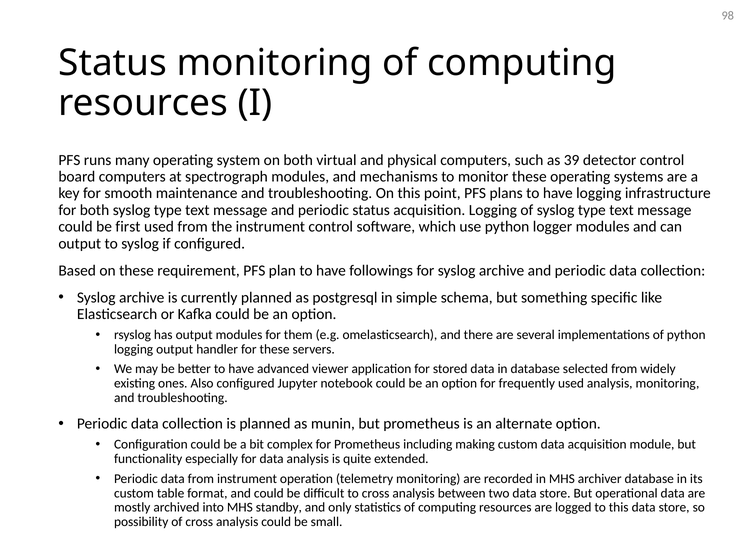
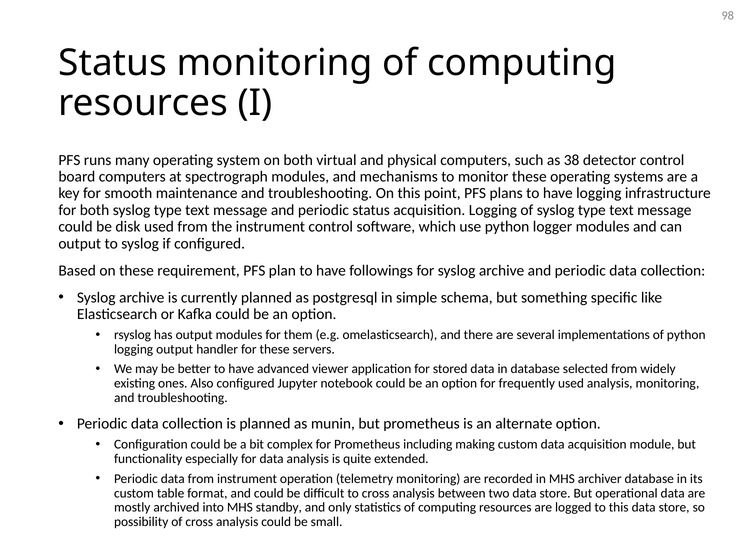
39: 39 -> 38
first: first -> disk
